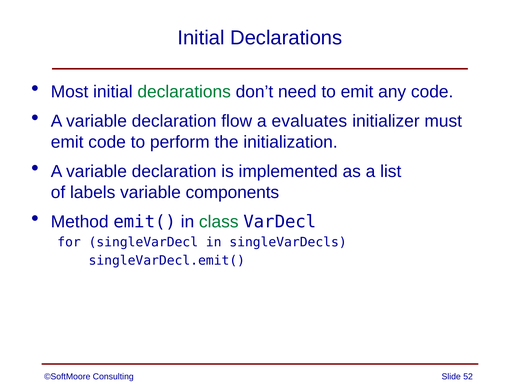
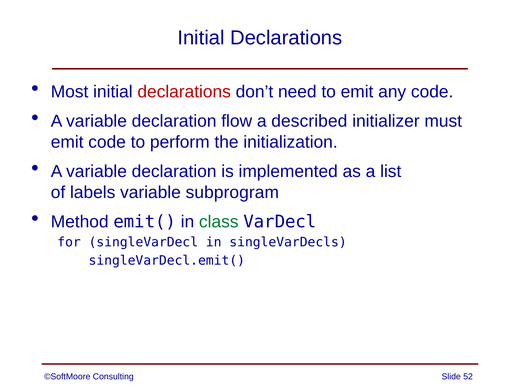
declarations at (184, 92) colour: green -> red
evaluates: evaluates -> described
components: components -> subprogram
